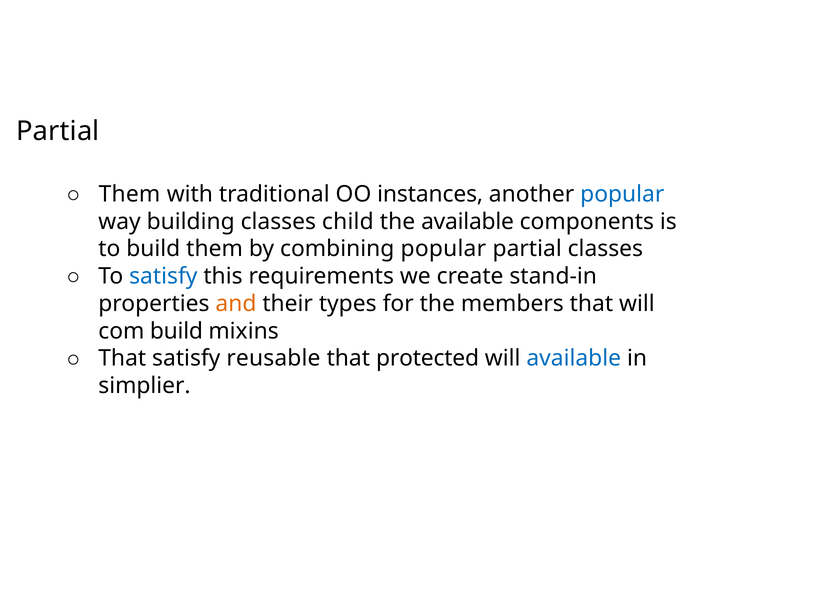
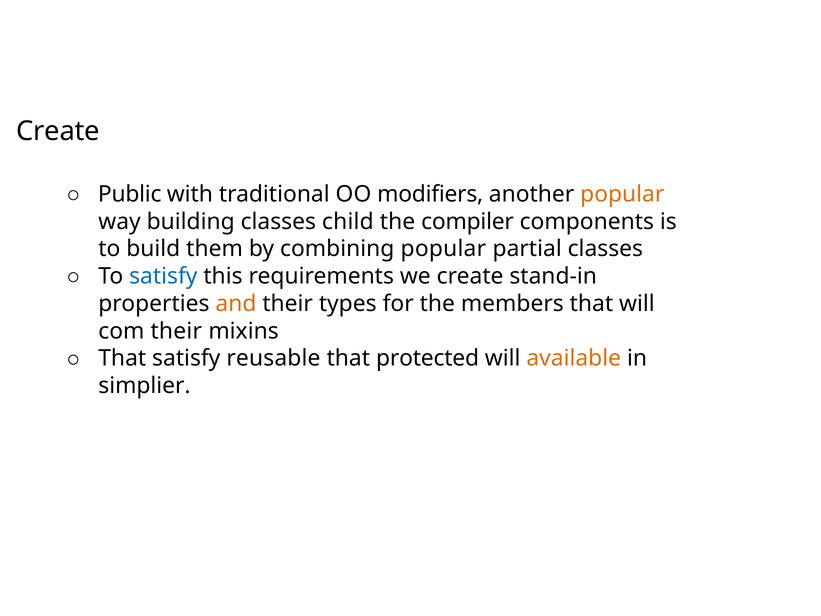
Partial at (58, 131): Partial -> Create
Them at (129, 194): Them -> Public
instances: instances -> modifiers
popular at (622, 194) colour: blue -> orange
the available: available -> compiler
com build: build -> their
available at (574, 358) colour: blue -> orange
